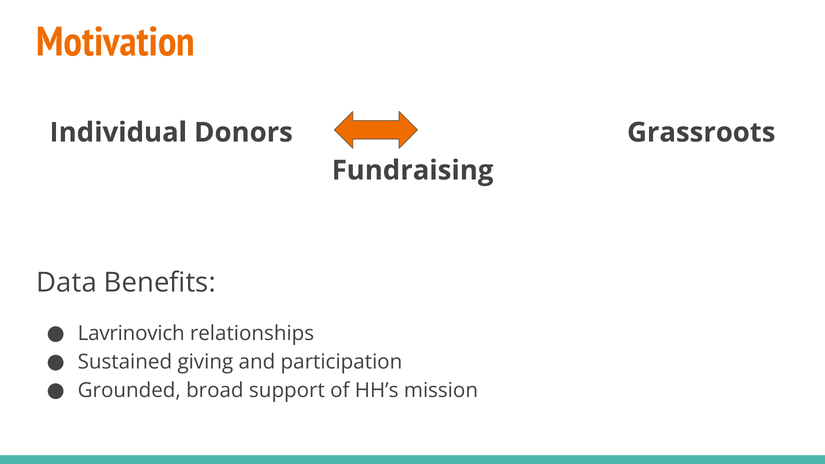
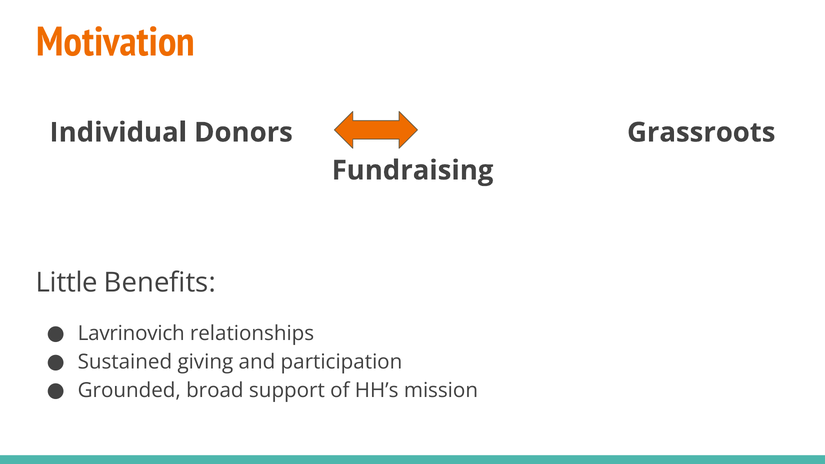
Data: Data -> Little
